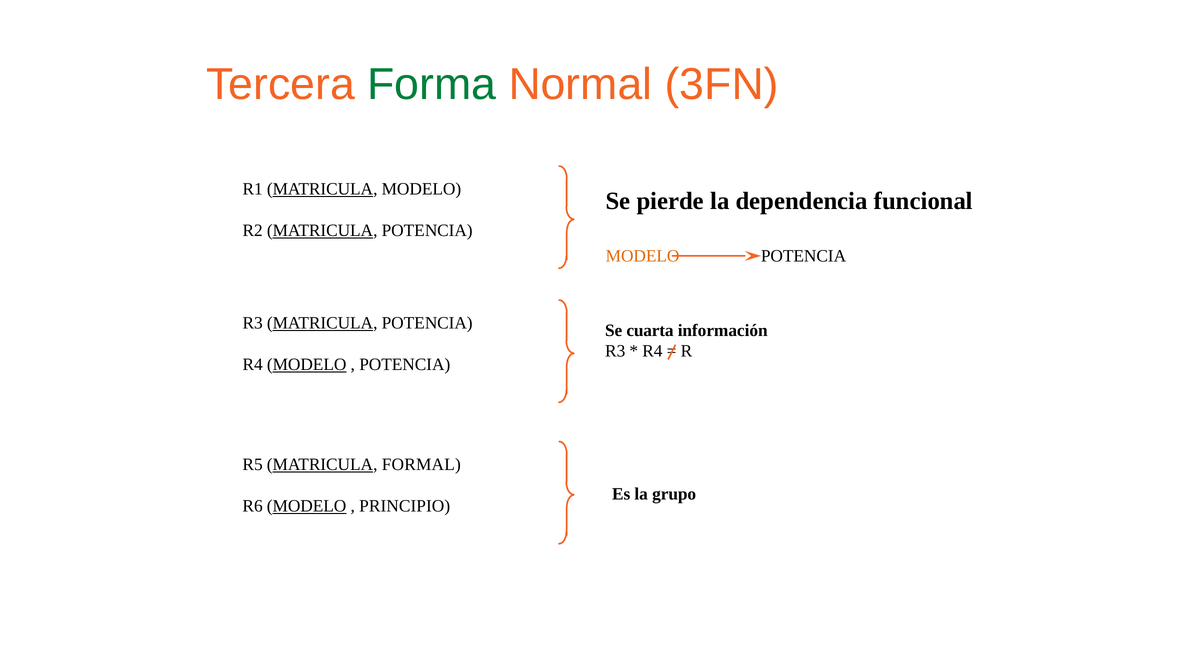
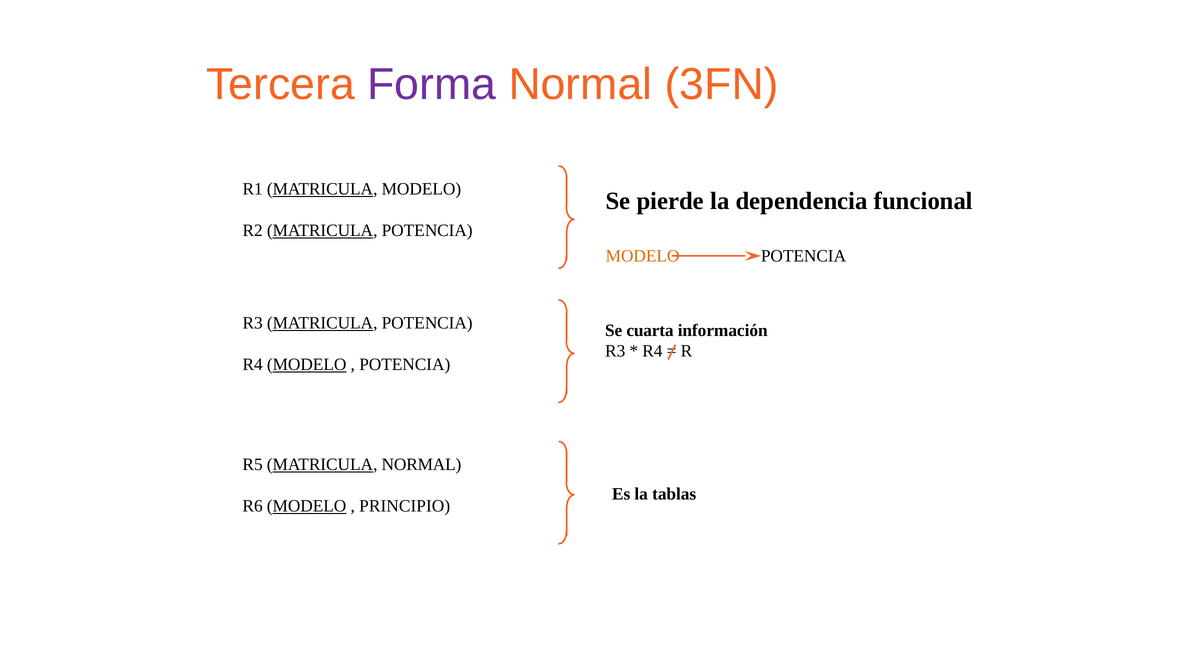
Forma colour: green -> purple
MATRICULA FORMAL: FORMAL -> NORMAL
grupo: grupo -> tablas
